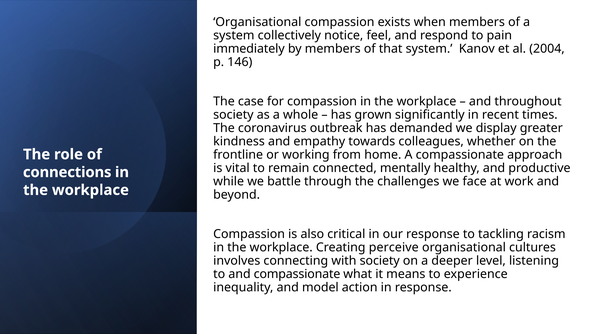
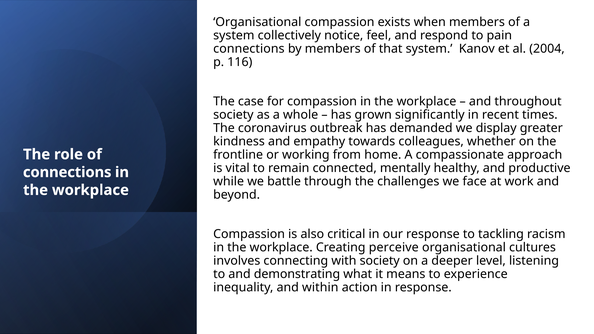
immediately at (249, 49): immediately -> connections
146: 146 -> 116
and compassionate: compassionate -> demonstrating
model: model -> within
